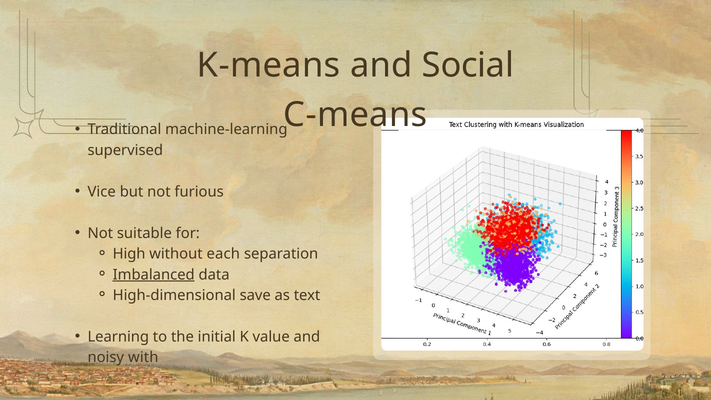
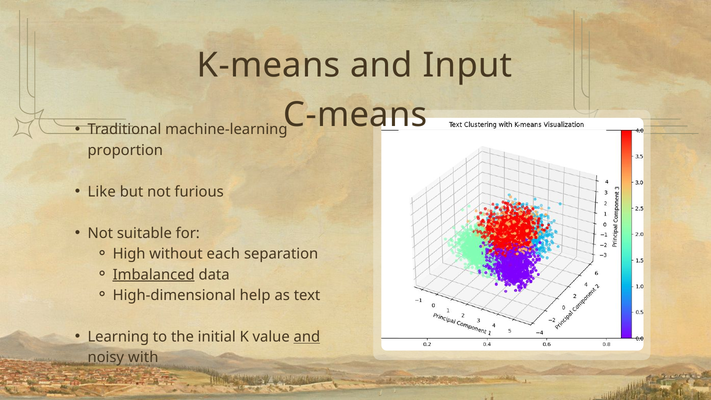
Social: Social -> Input
supervised: supervised -> proportion
Vice: Vice -> Like
save: save -> help
and at (307, 337) underline: none -> present
